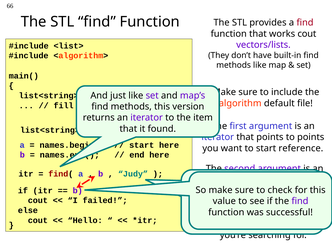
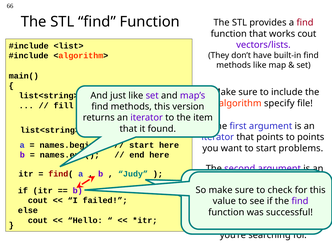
default: default -> specify
reference: reference -> problems
